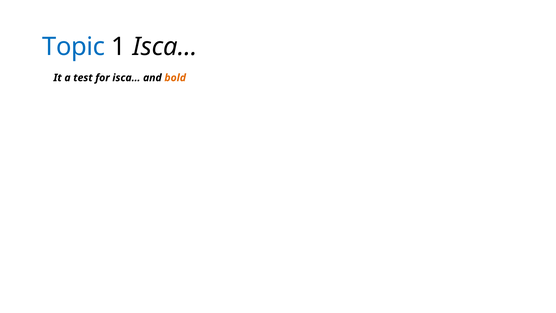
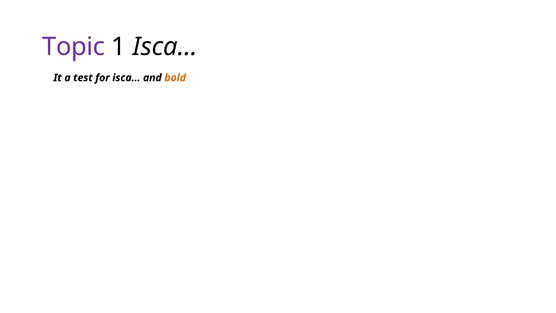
Topic colour: blue -> purple
